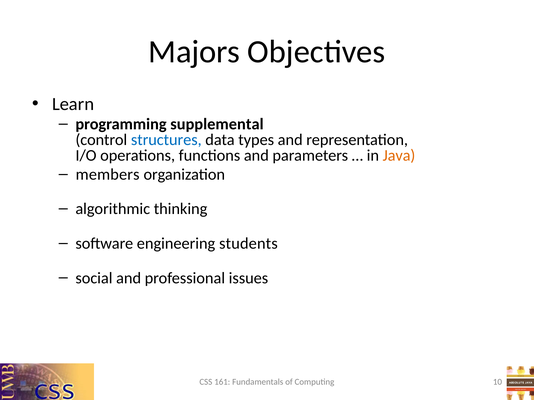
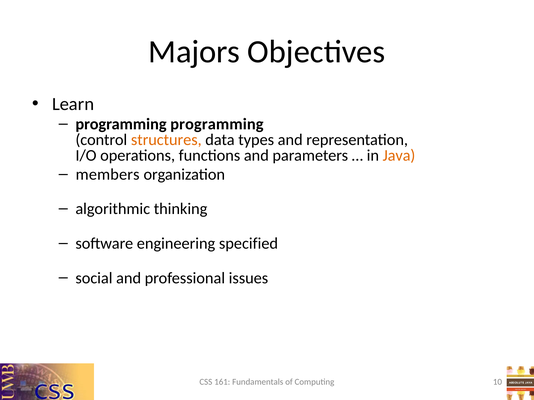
programming supplemental: supplemental -> programming
structures colour: blue -> orange
students: students -> specified
